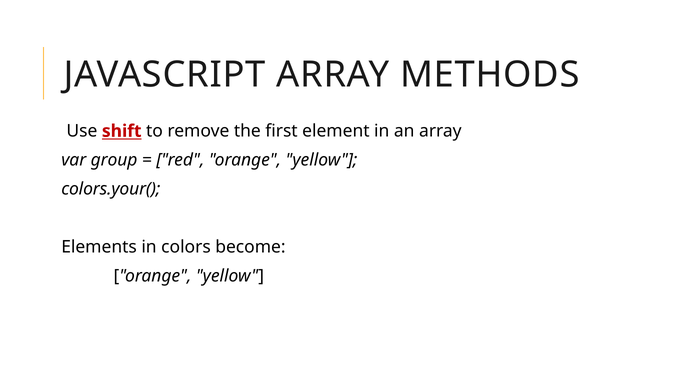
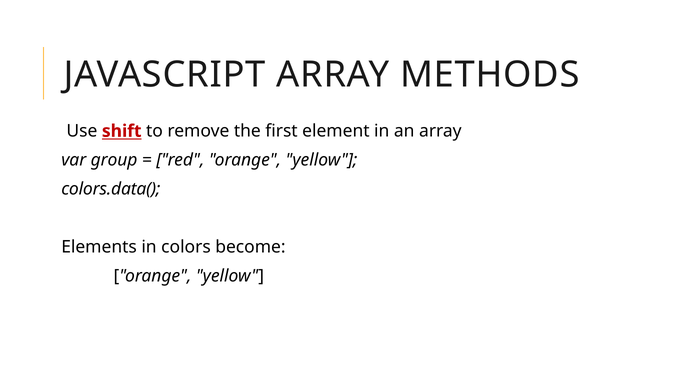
colors.your(: colors.your( -> colors.data(
